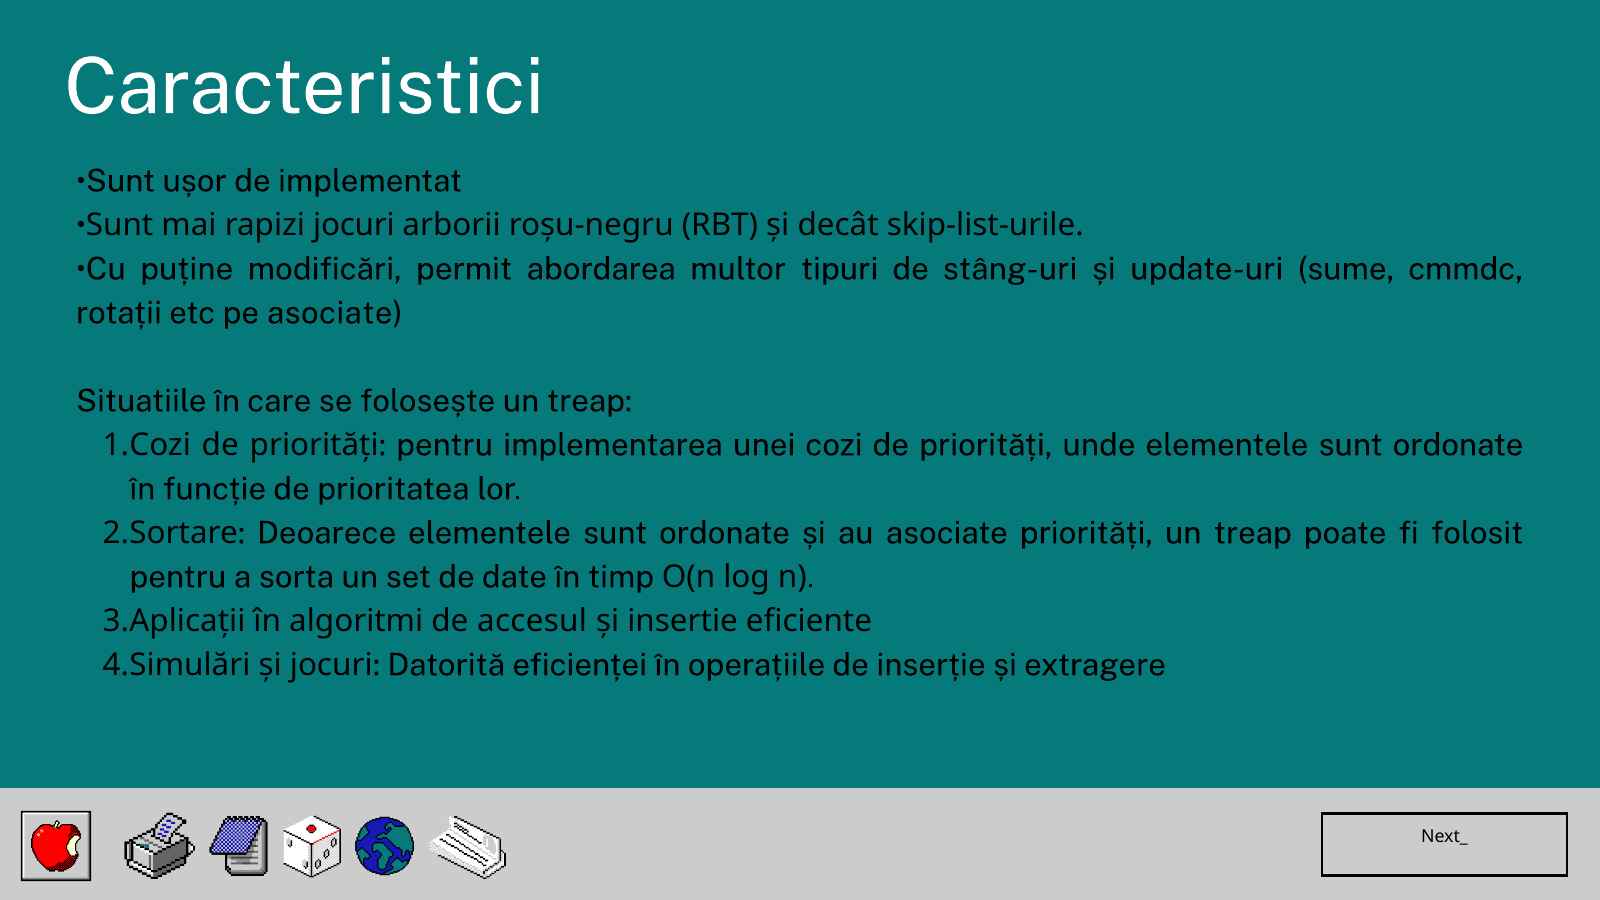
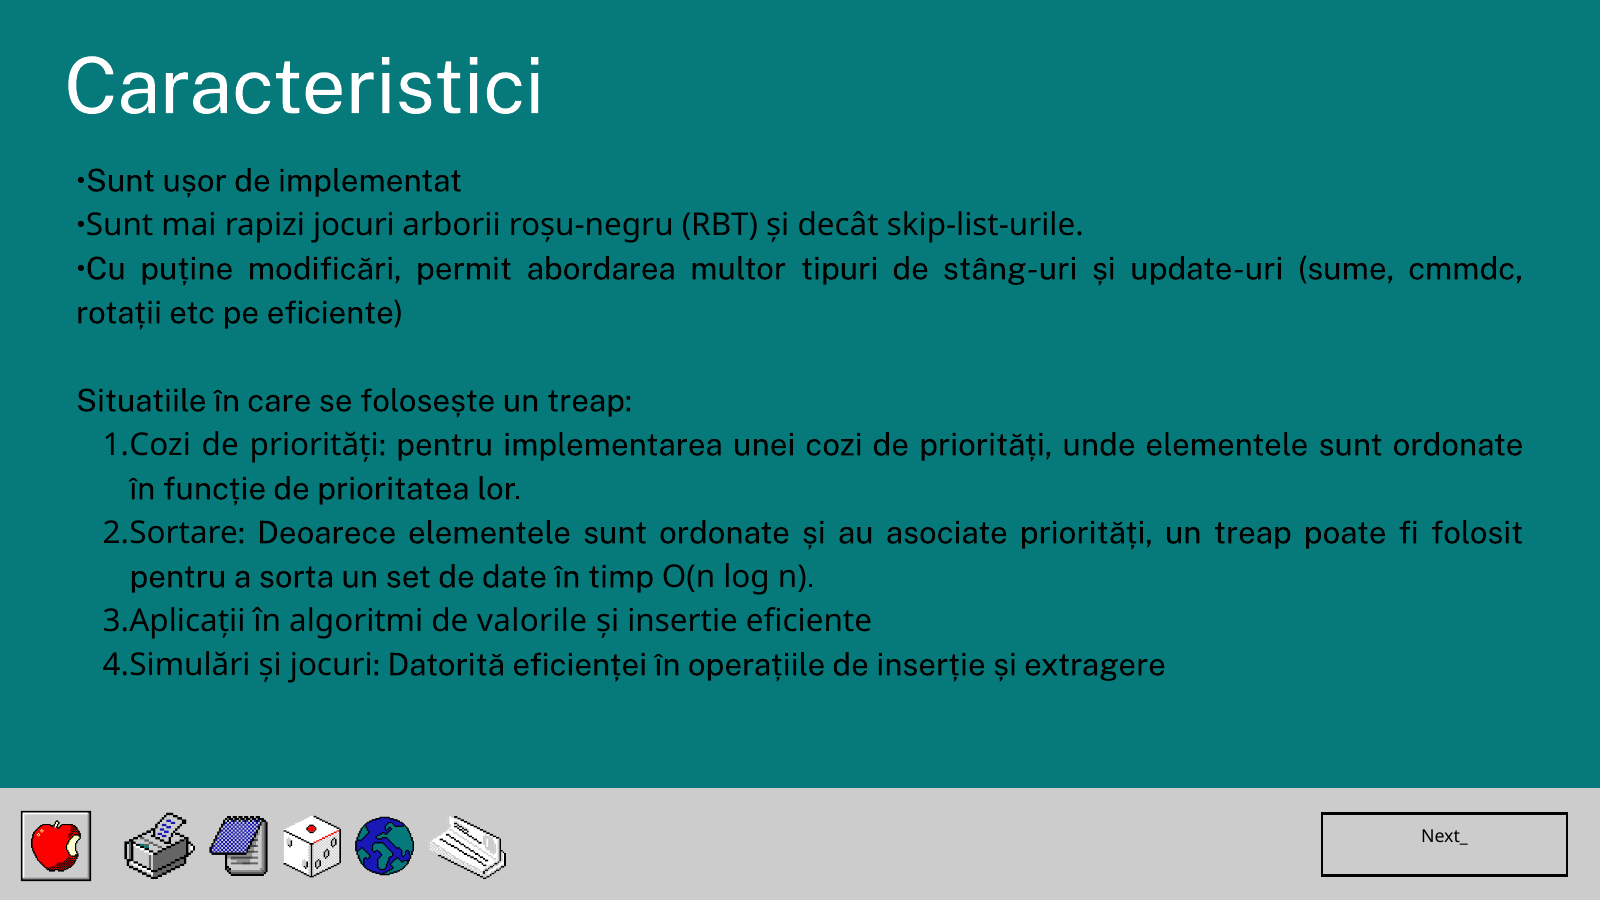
pe asociate: asociate -> eficiente
accesul: accesul -> valorile
